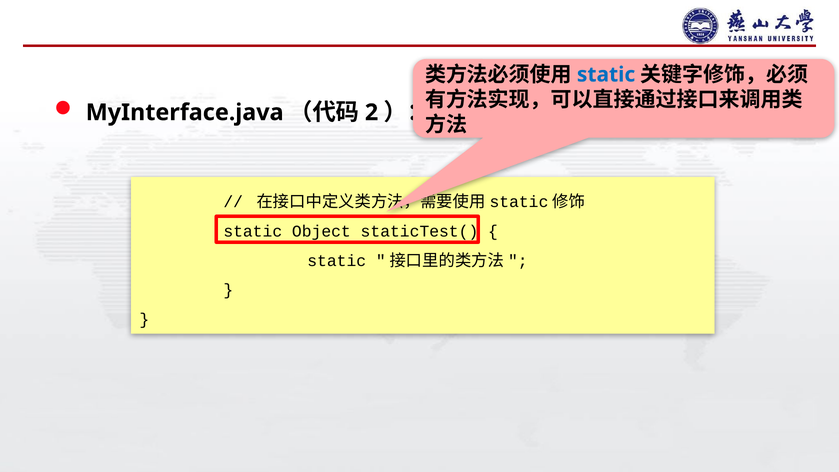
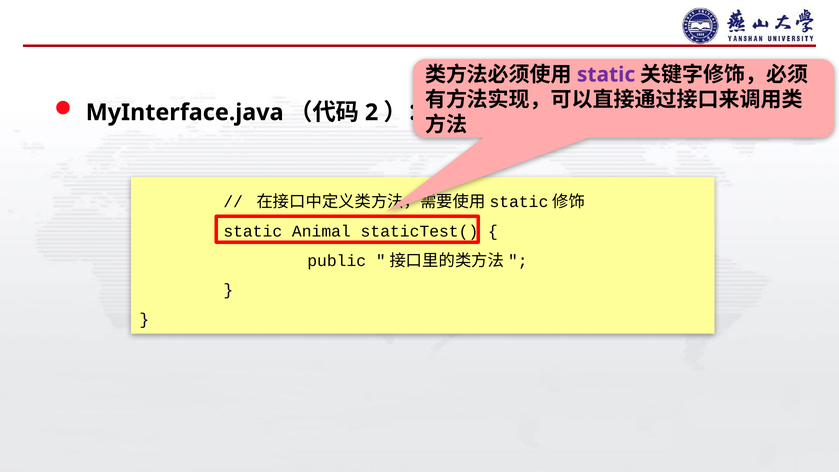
static at (606, 75) colour: blue -> purple
Object: Object -> Animal
static at (337, 261): static -> public
